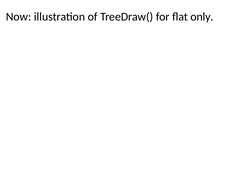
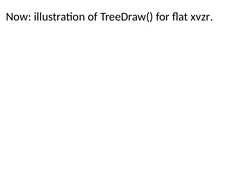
only: only -> xvzr
